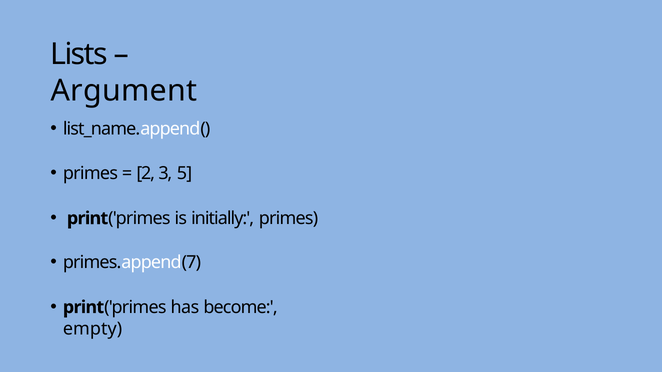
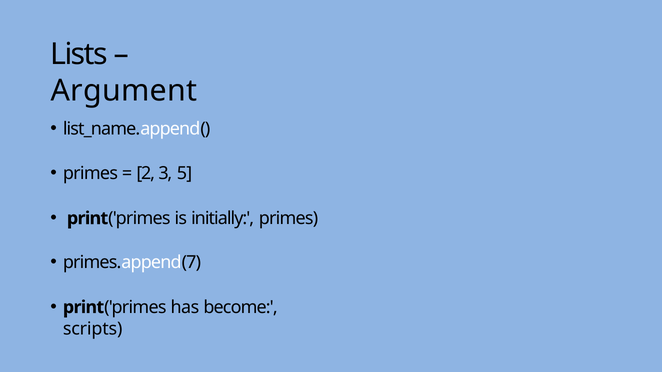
empty: empty -> scripts
